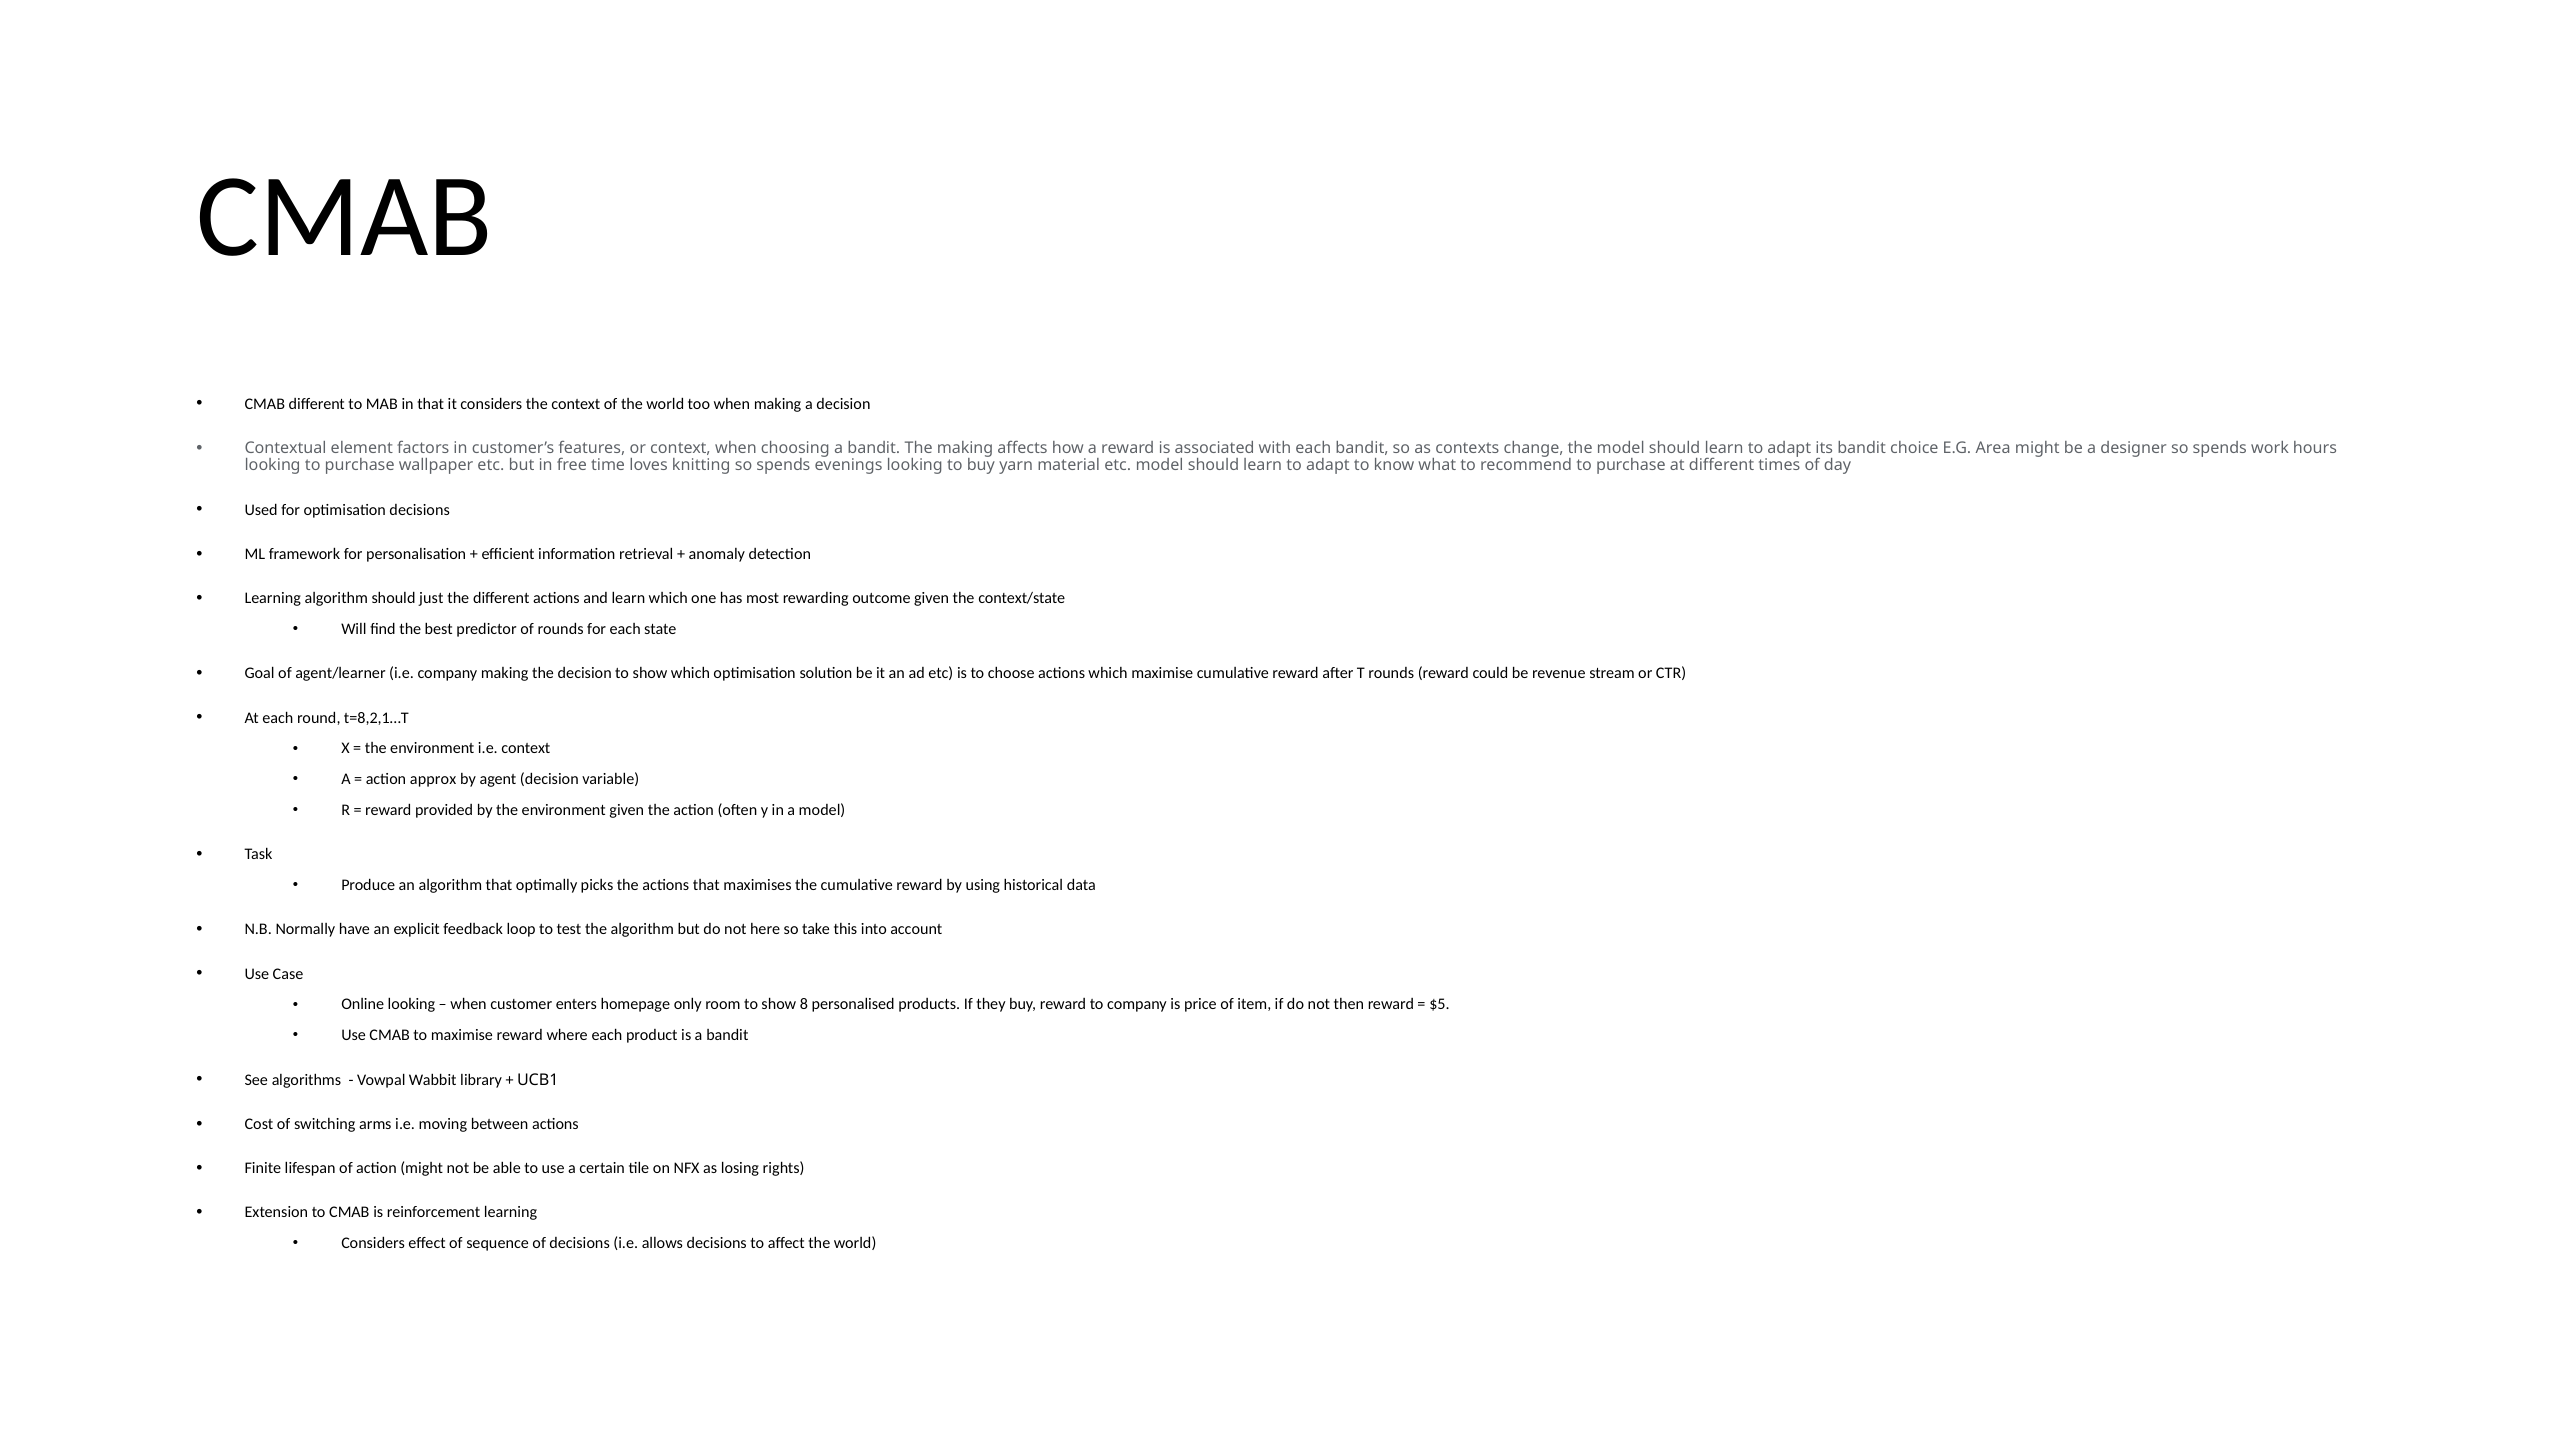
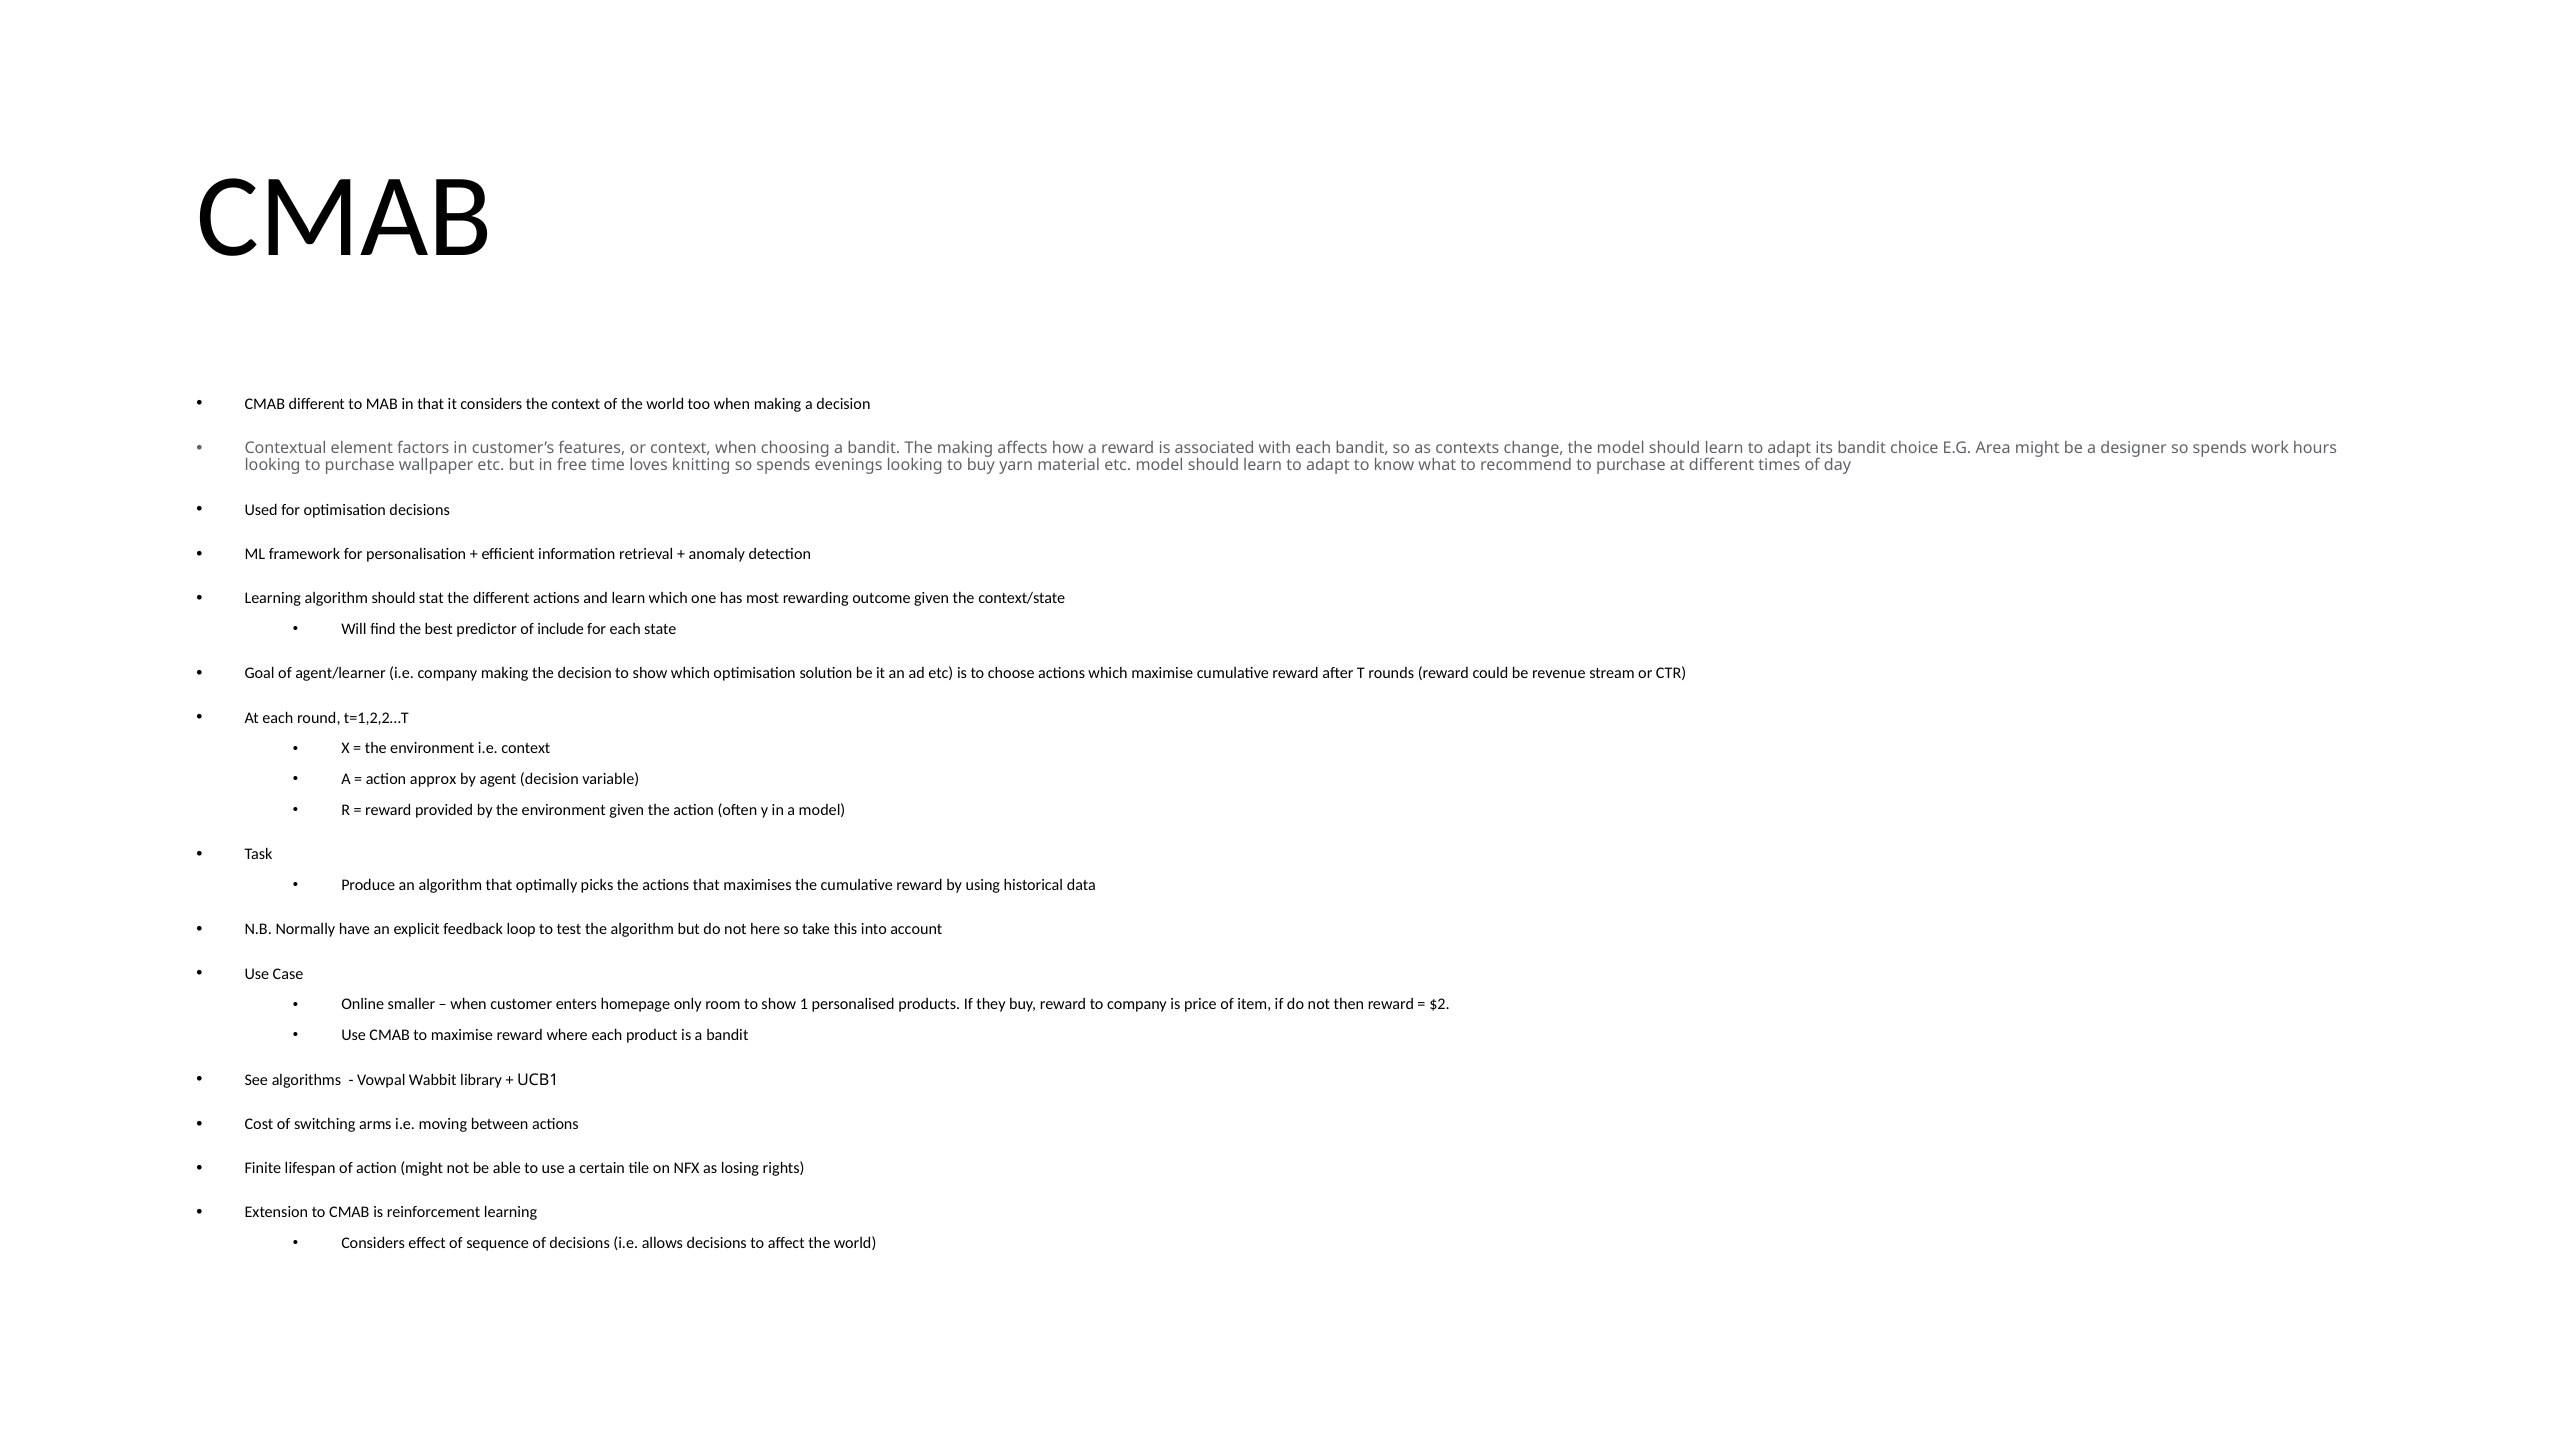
just: just -> stat
of rounds: rounds -> include
t=8,2,1…T: t=8,2,1…T -> t=1,2,2…T
Online looking: looking -> smaller
8: 8 -> 1
$5: $5 -> $2
